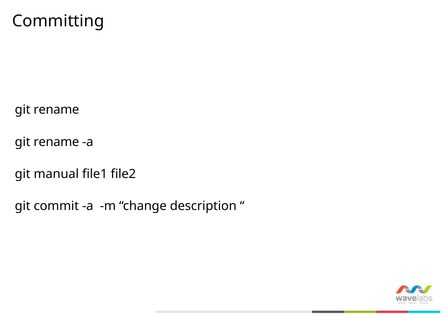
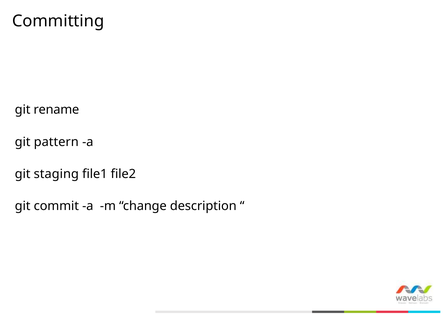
rename at (56, 142): rename -> pattern
manual: manual -> staging
